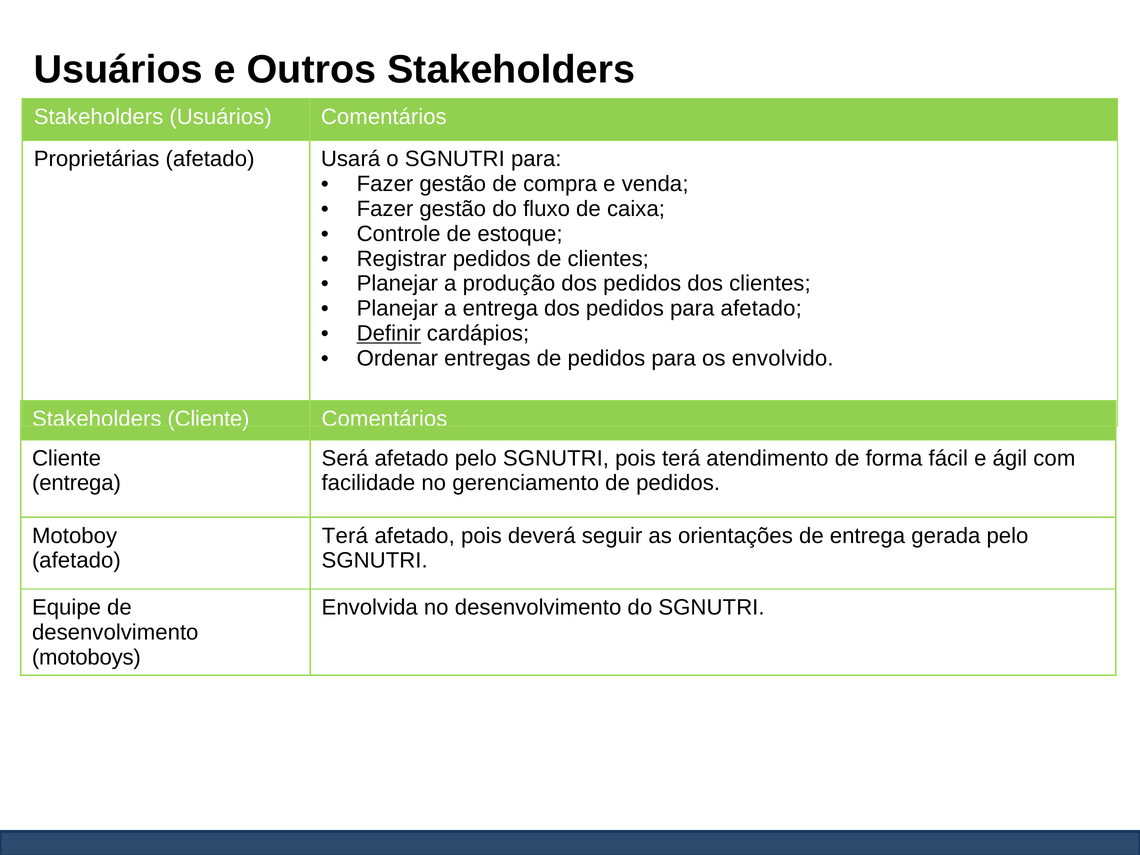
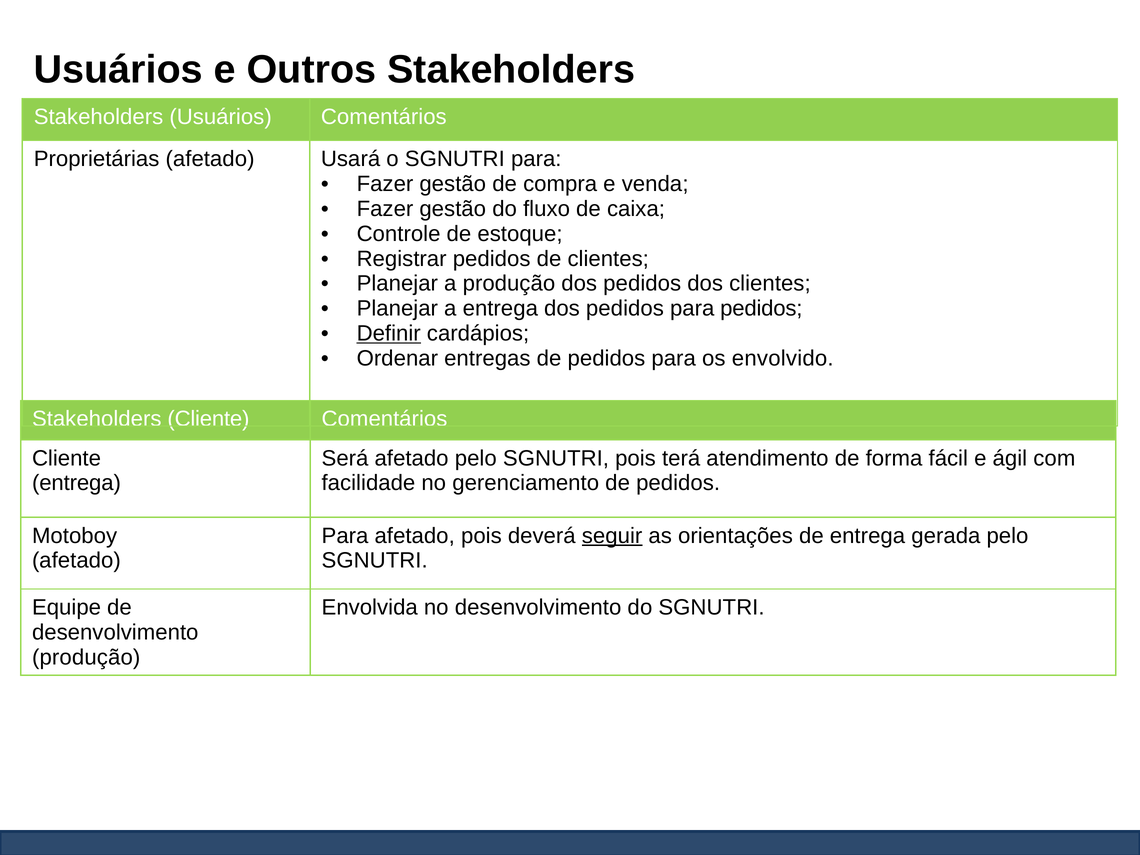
para afetado: afetado -> pedidos
Terá at (345, 536): Terá -> Para
seguir underline: none -> present
motoboys at (86, 657): motoboys -> produção
